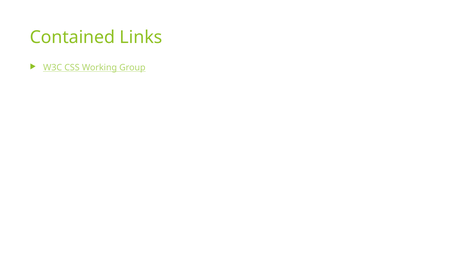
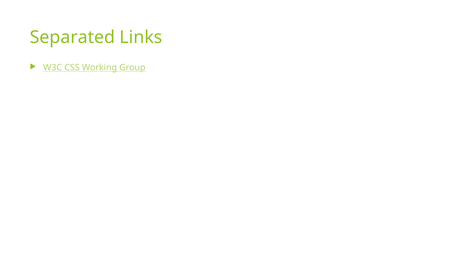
Contained: Contained -> Separated
